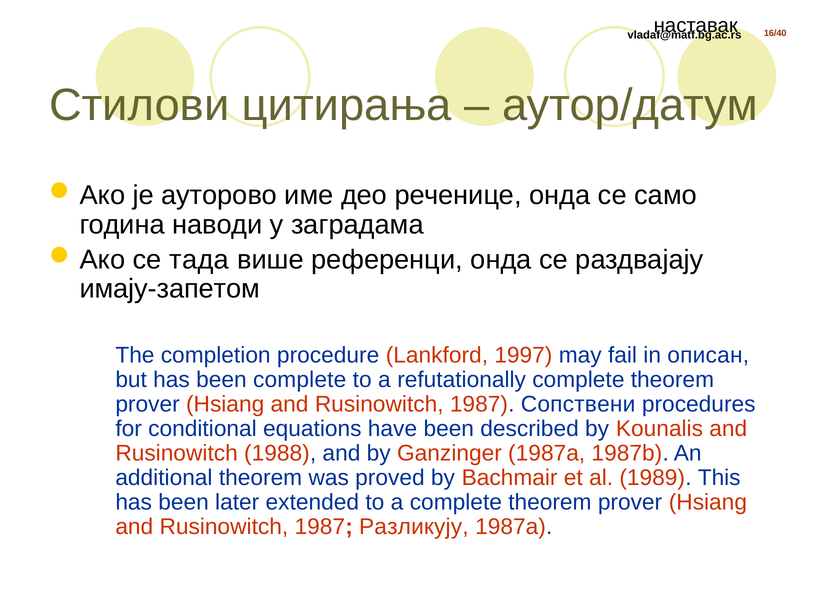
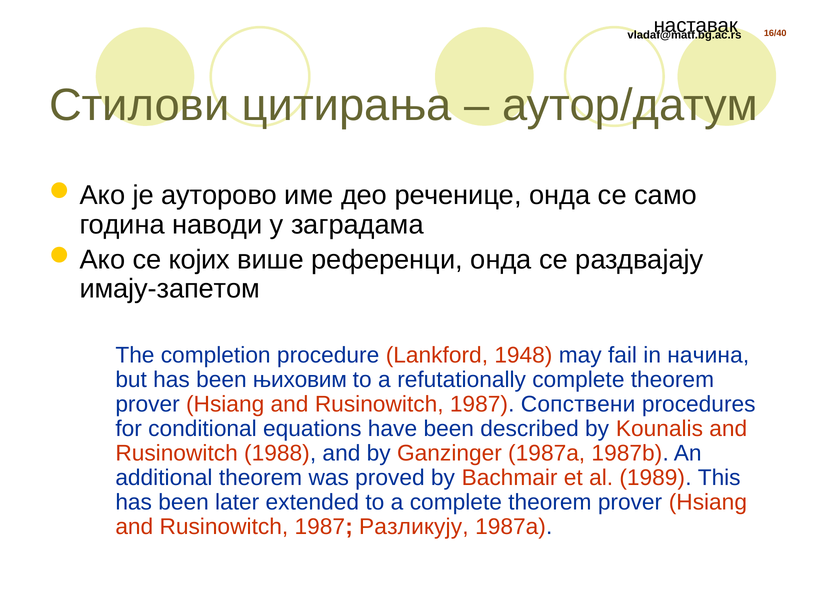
тада: тада -> којих
1997: 1997 -> 1948
описан: описан -> начина
been complete: complete -> њиховим
